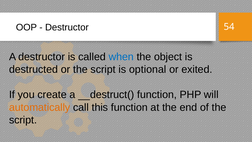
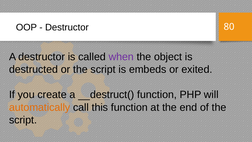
54: 54 -> 80
when colour: blue -> purple
optional: optional -> embeds
